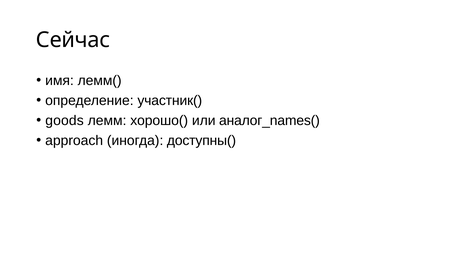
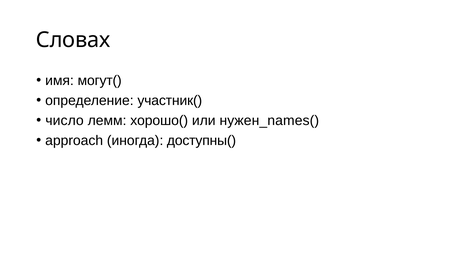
Сейчас: Сейчас -> Словах
лемм(: лемм( -> могут(
goods: goods -> число
аналог_names(: аналог_names( -> нужен_names(
